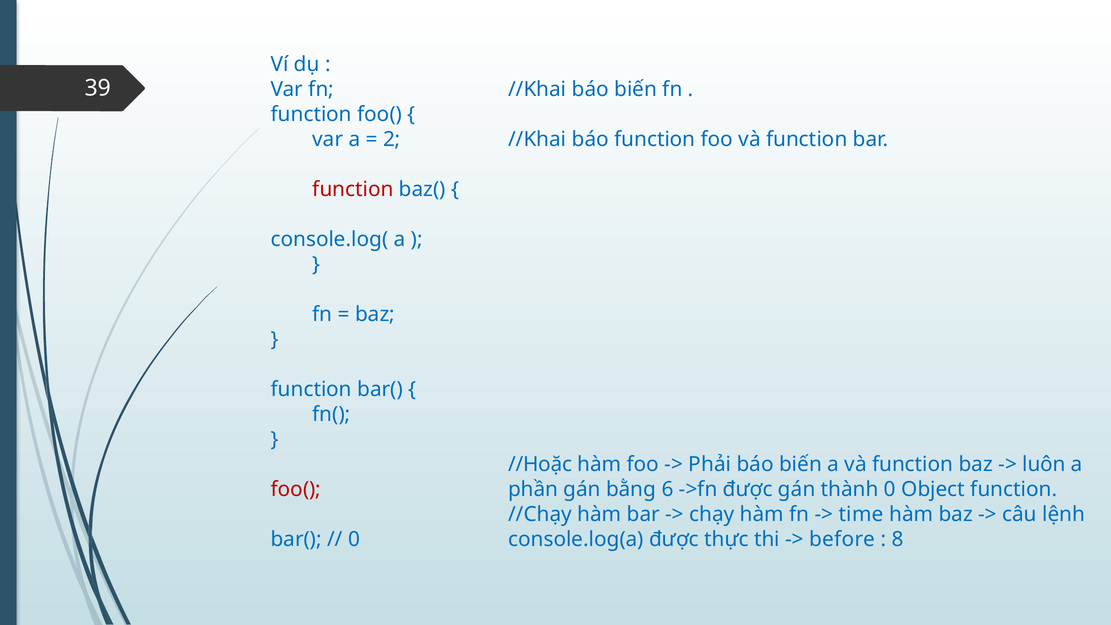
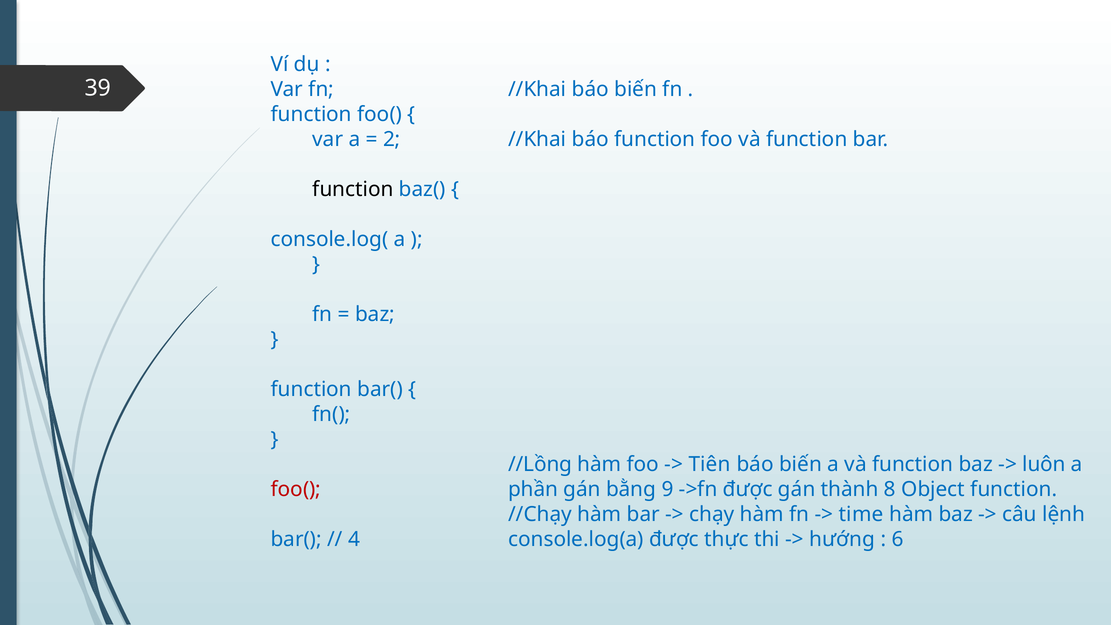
function at (353, 189) colour: red -> black
//Hoặc: //Hoặc -> //Lồng
Phải: Phải -> Tiên
6: 6 -> 9
thành 0: 0 -> 8
0 at (354, 539): 0 -> 4
before: before -> hướng
8: 8 -> 6
